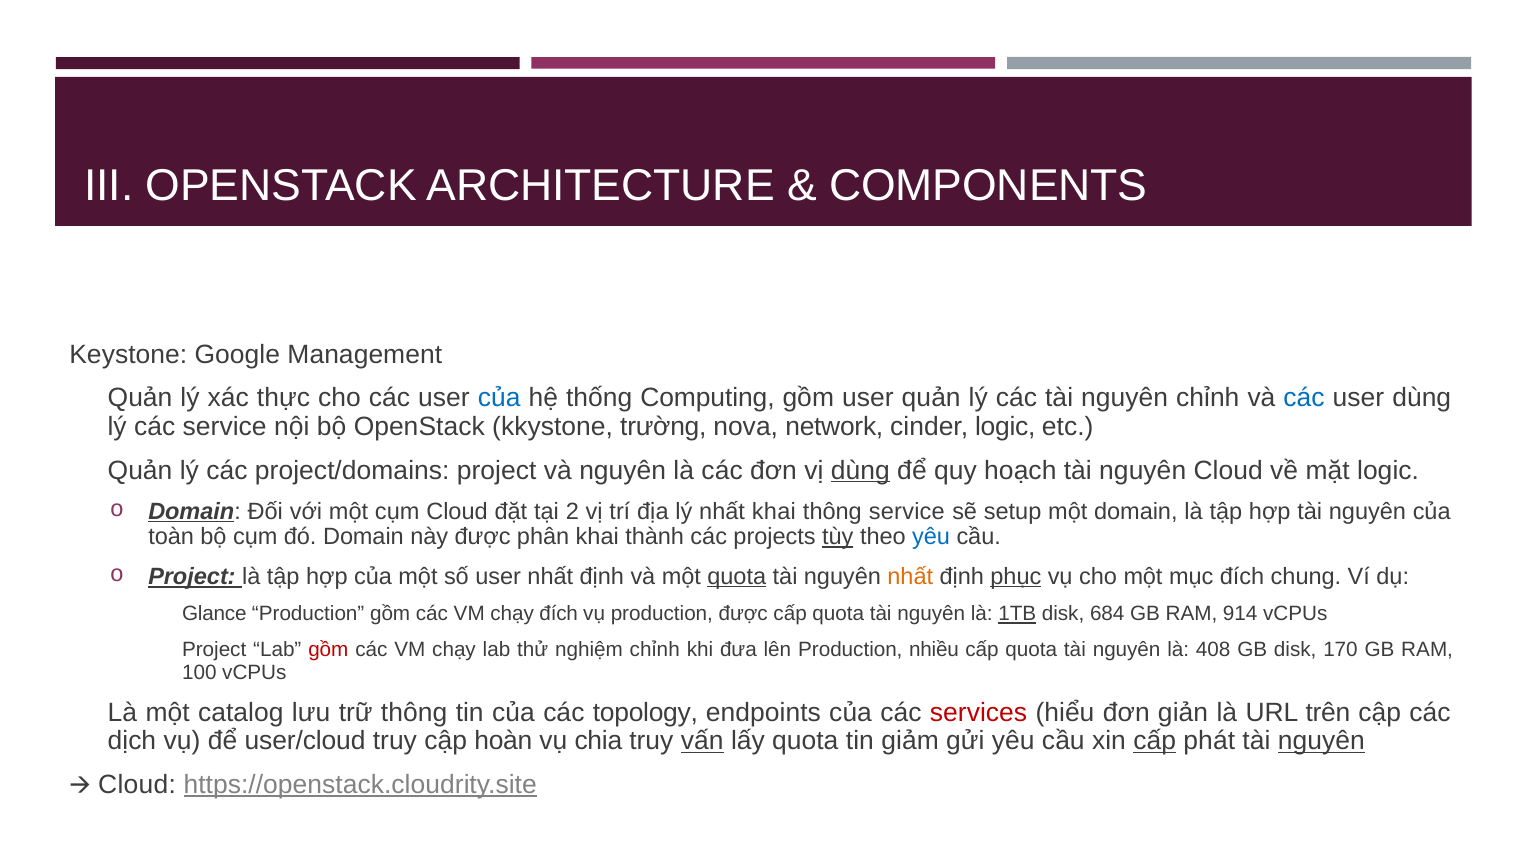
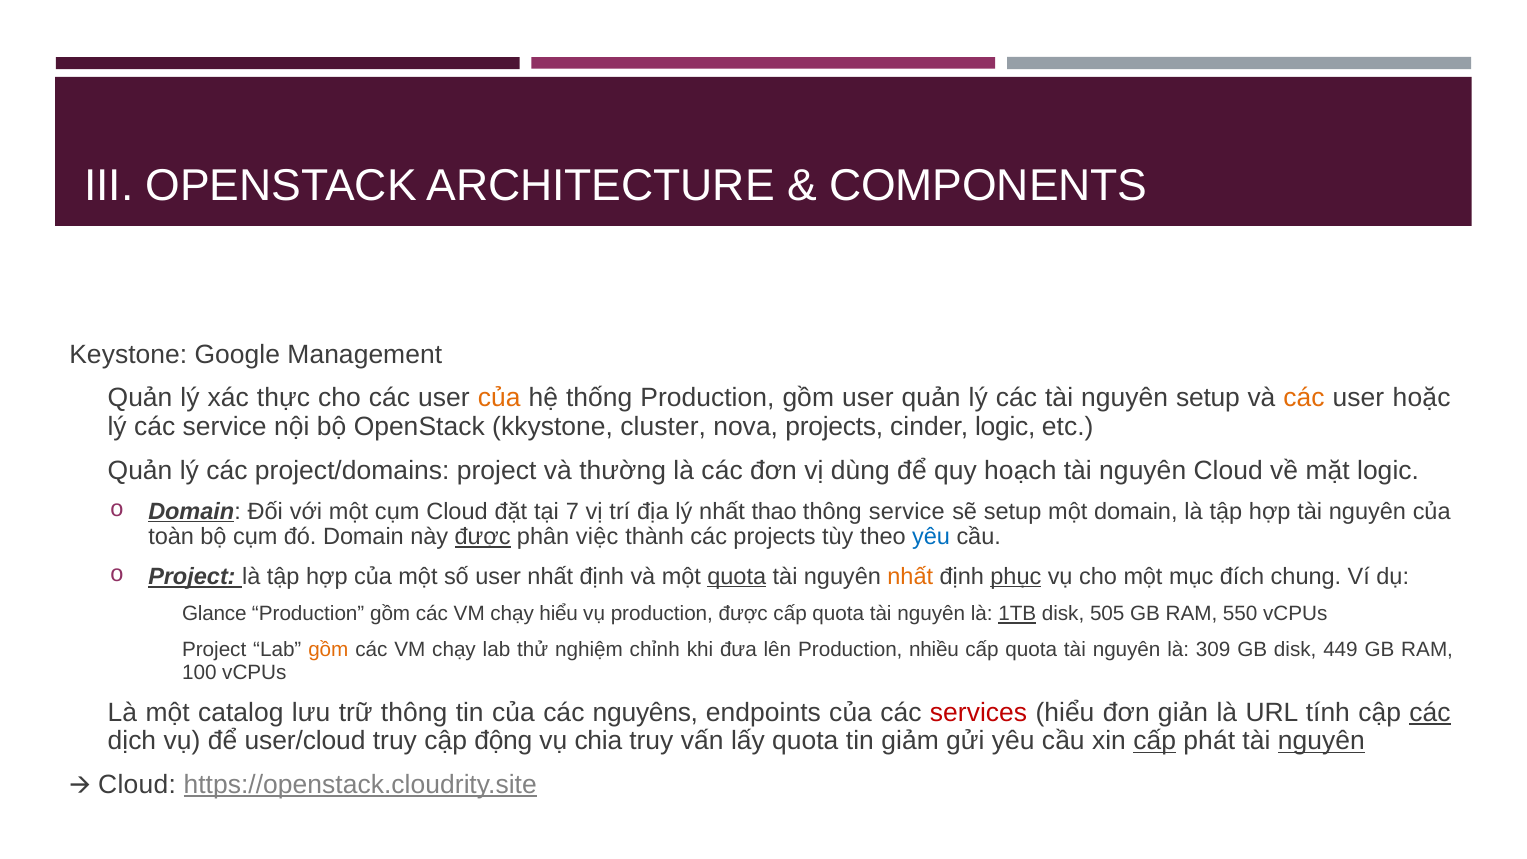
của at (499, 398) colour: blue -> orange
thống Computing: Computing -> Production
nguyên chỉnh: chỉnh -> setup
các at (1304, 398) colour: blue -> orange
user dùng: dùng -> hoặc
trường: trường -> cluster
nova network: network -> projects
và nguyên: nguyên -> thường
dùng at (860, 470) underline: present -> none
2: 2 -> 7
nhất khai: khai -> thao
được at (483, 537) underline: none -> present
phân khai: khai -> việc
tùy underline: present -> none
chạy đích: đích -> hiểu
684: 684 -> 505
914: 914 -> 550
gồm at (328, 650) colour: red -> orange
408: 408 -> 309
170: 170 -> 449
topology: topology -> nguyêns
trên: trên -> tính
các at (1430, 712) underline: none -> present
hoàn: hoàn -> động
vấn underline: present -> none
